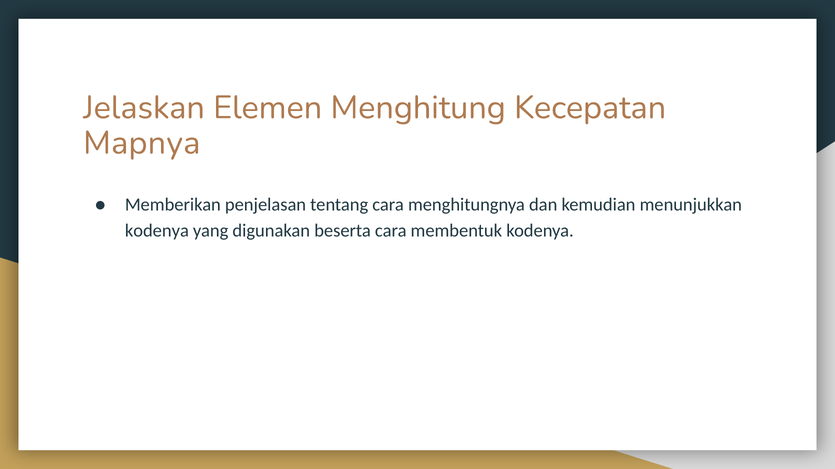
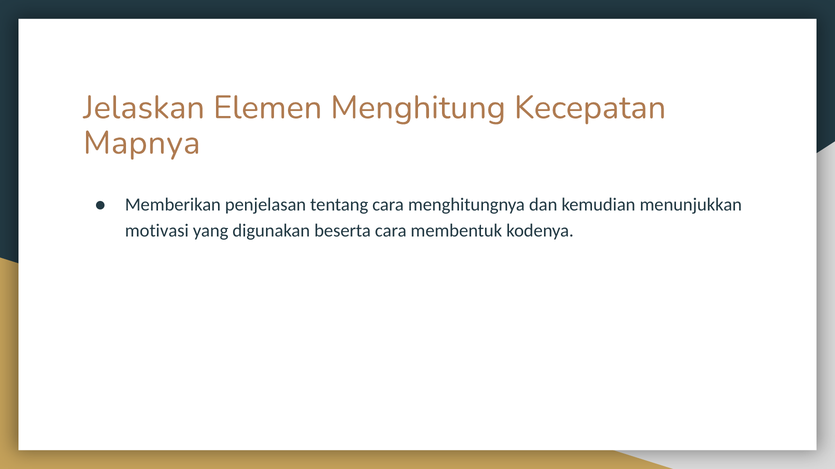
kodenya at (157, 231): kodenya -> motivasi
